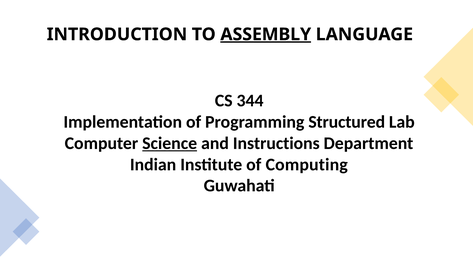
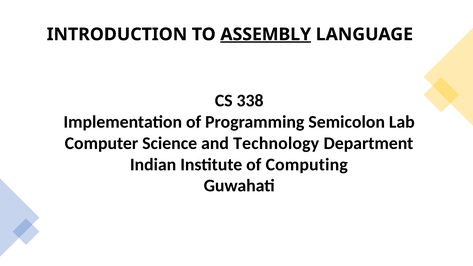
344: 344 -> 338
Structured: Structured -> Semicolon
Science underline: present -> none
Instructions: Instructions -> Technology
